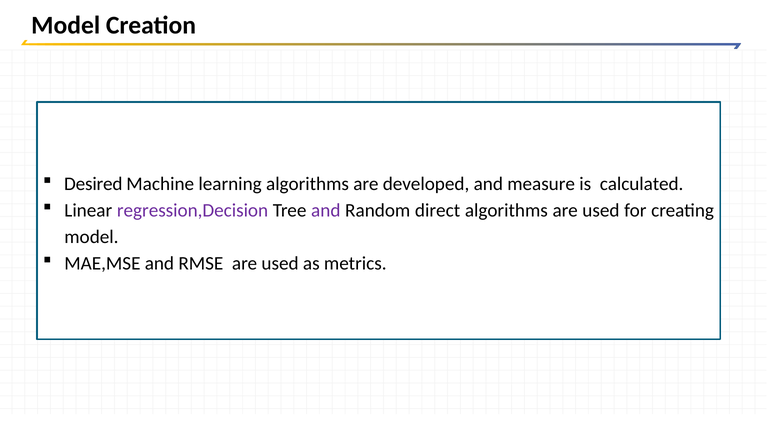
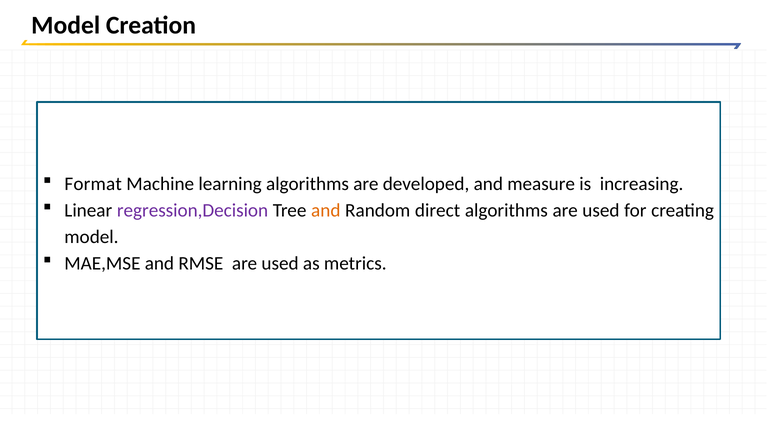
Desired: Desired -> Format
calculated: calculated -> increasing
and at (326, 211) colour: purple -> orange
